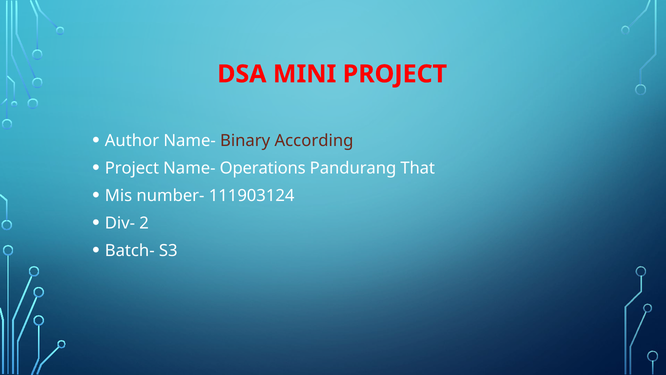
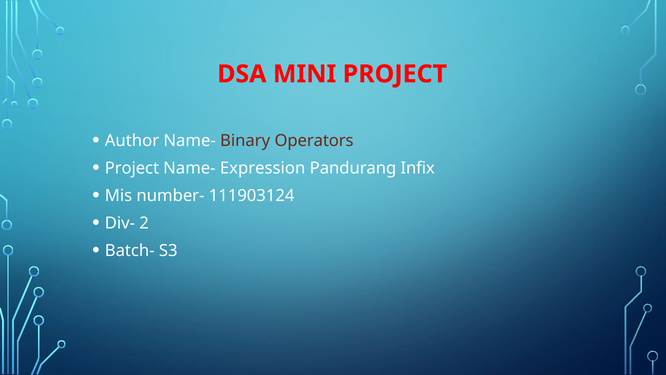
According: According -> Operators
Operations: Operations -> Expression
That: That -> Infix
